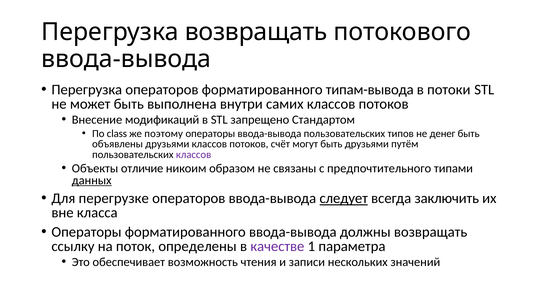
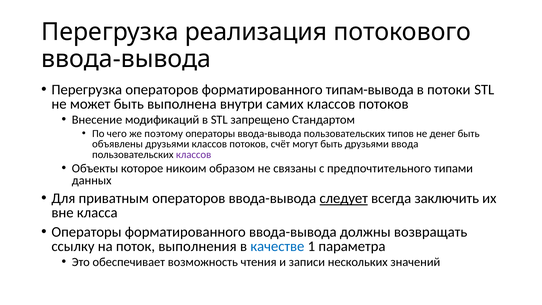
Перегрузка возвращать: возвращать -> реализация
class: class -> чего
путём: путём -> ввода
отличие: отличие -> которое
данных underline: present -> none
перегрузке: перегрузке -> приватным
определены: определены -> выполнения
качестве colour: purple -> blue
